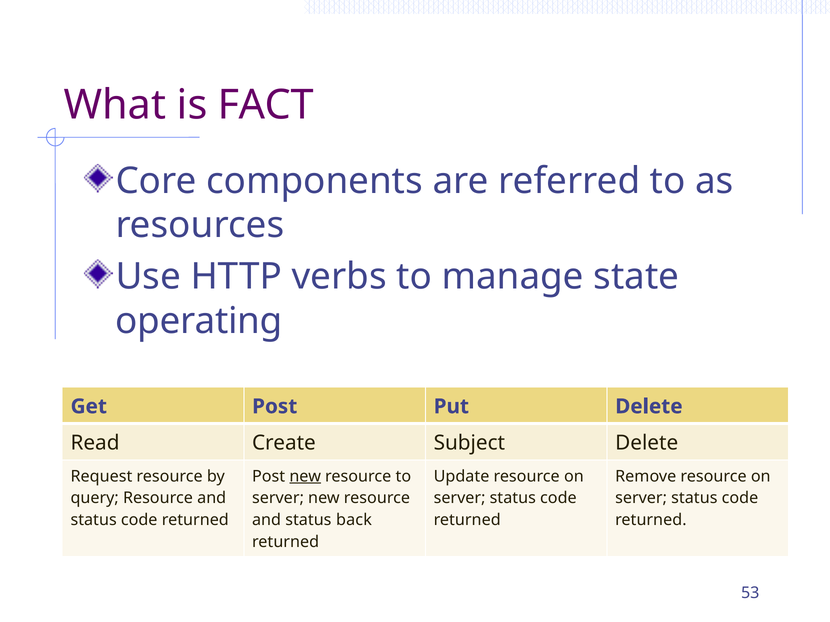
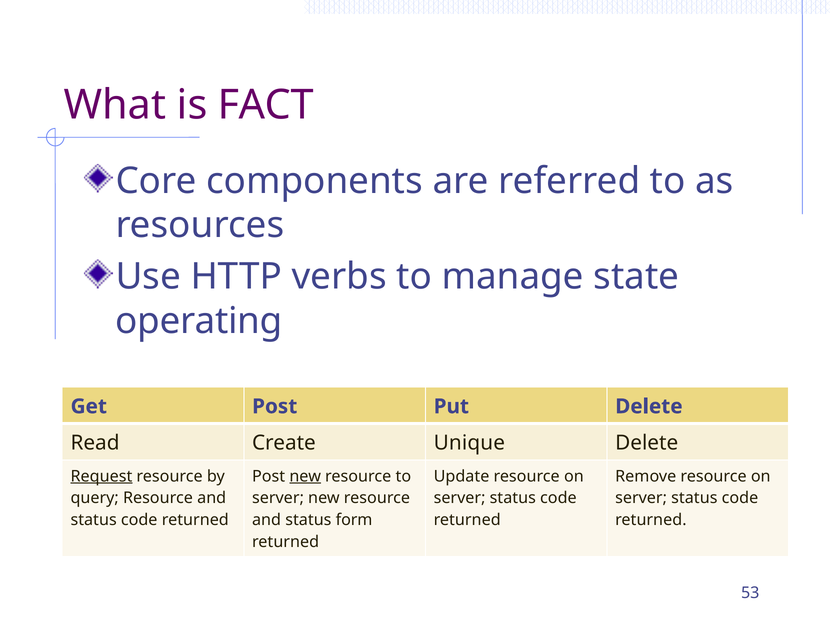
Subject: Subject -> Unique
Request underline: none -> present
back: back -> form
